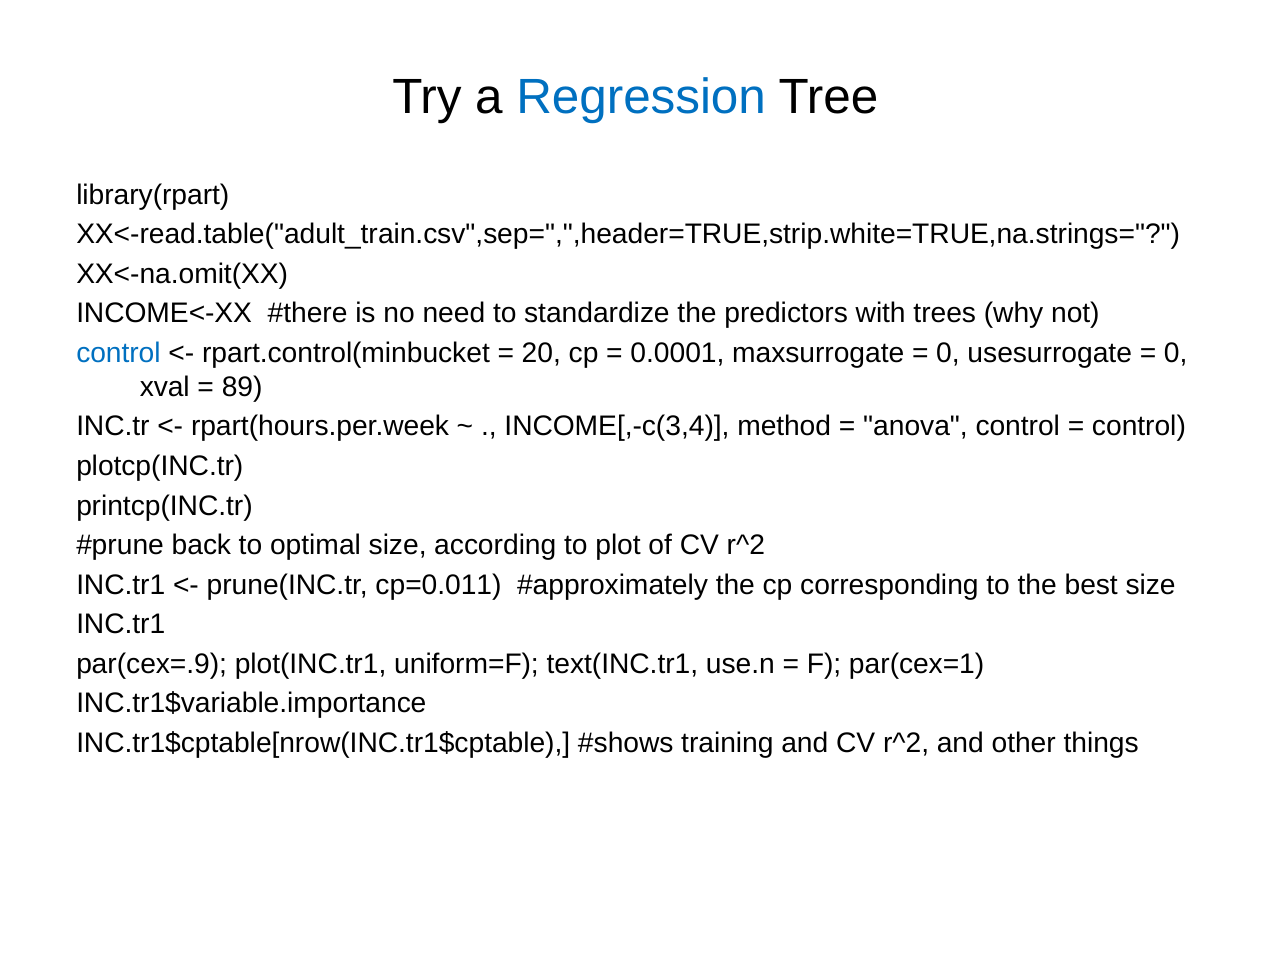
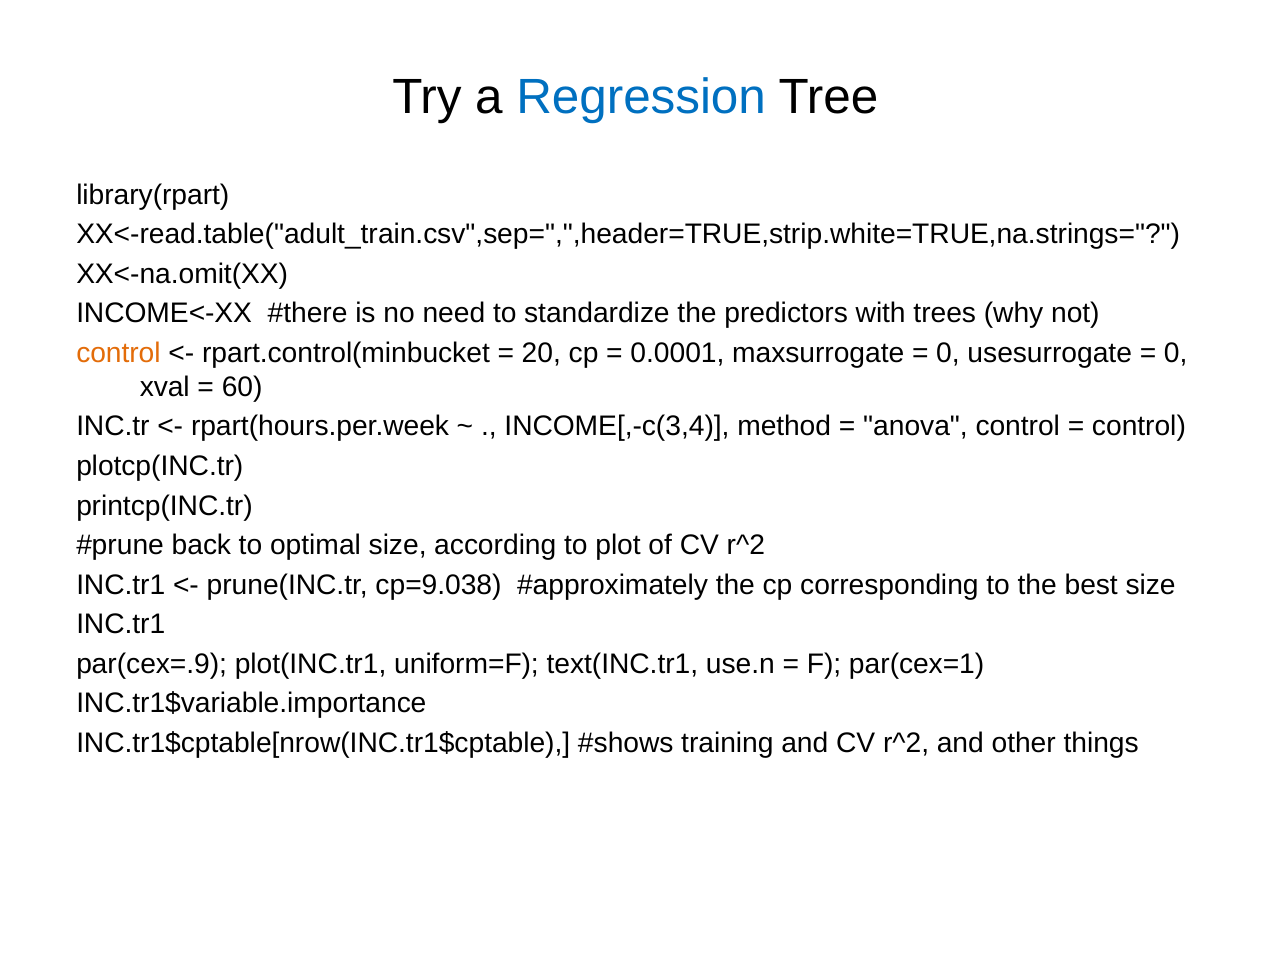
control at (118, 353) colour: blue -> orange
89: 89 -> 60
cp=0.011: cp=0.011 -> cp=9.038
